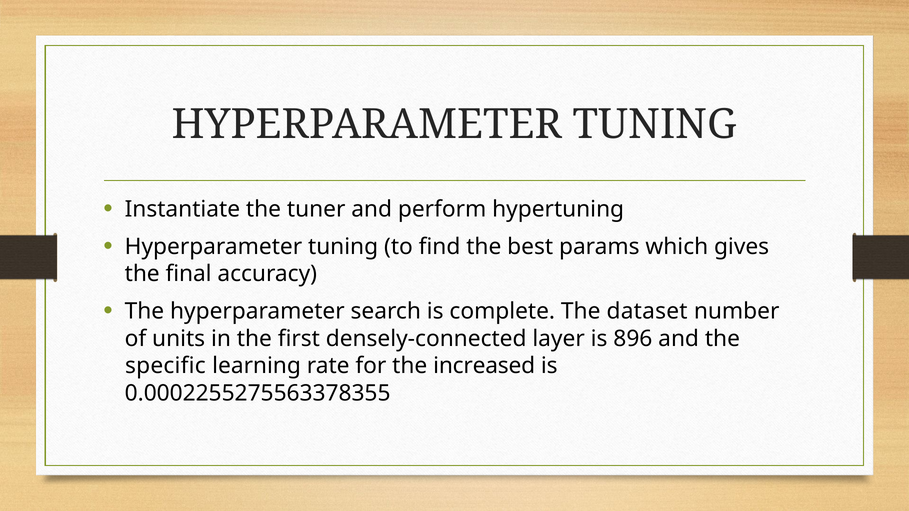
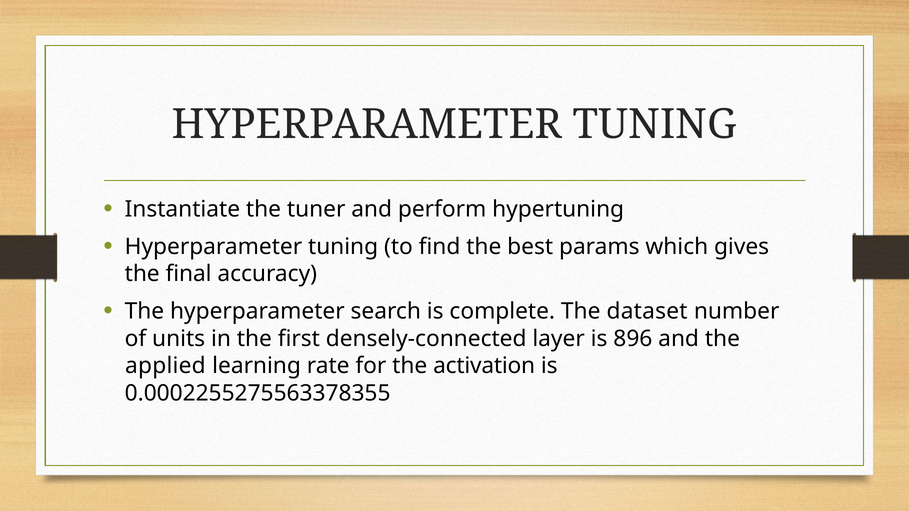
specific: specific -> applied
increased: increased -> activation
